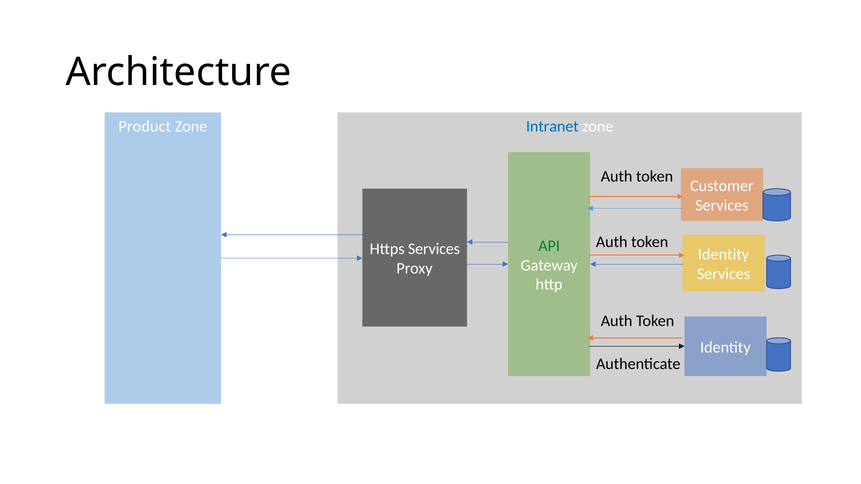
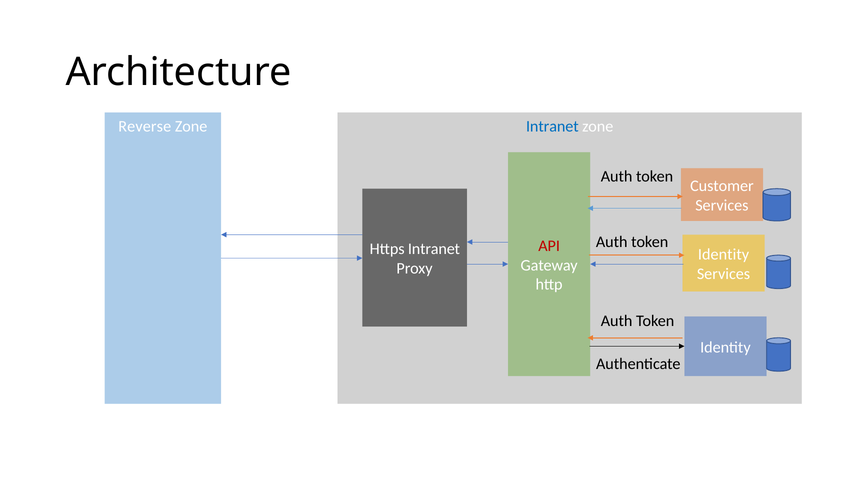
Product: Product -> Reverse
API colour: green -> red
Https Services: Services -> Intranet
